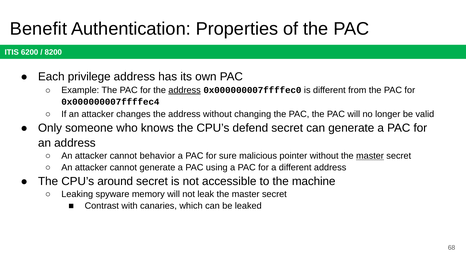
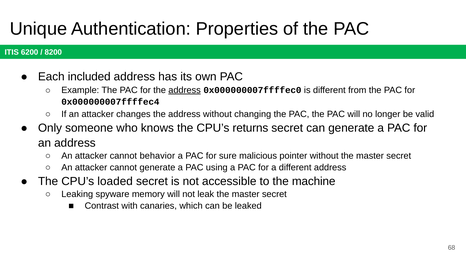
Benefit: Benefit -> Unique
privilege: privilege -> included
defend: defend -> returns
master at (370, 156) underline: present -> none
around: around -> loaded
